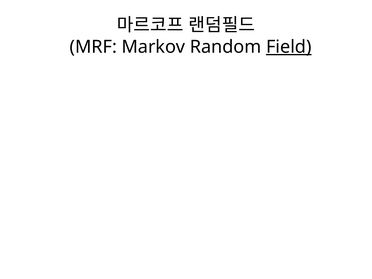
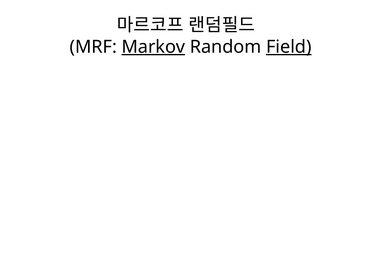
Markov underline: none -> present
